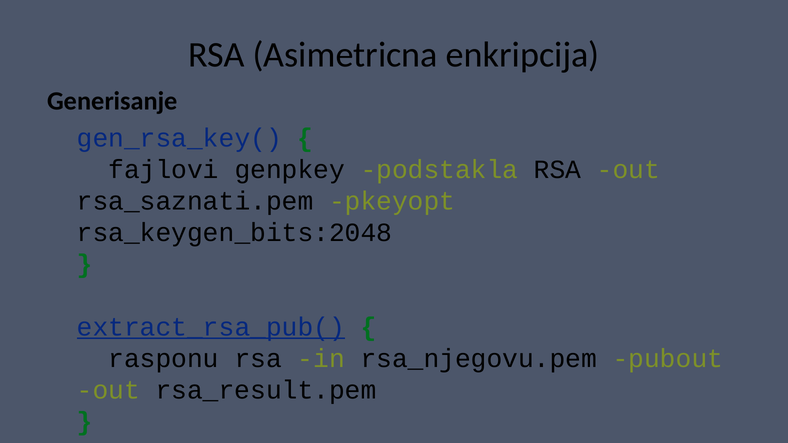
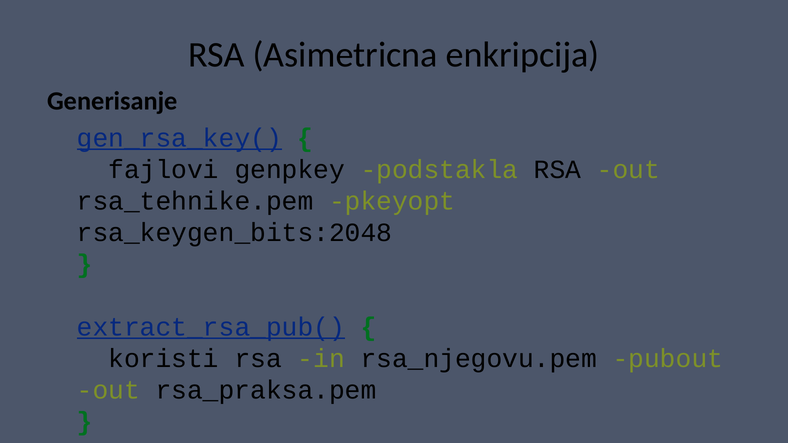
gen_rsa_key( underline: none -> present
rsa_saznati.pem: rsa_saznati.pem -> rsa_tehnike.pem
rasponu: rasponu -> koristi
rsa_result.pem: rsa_result.pem -> rsa_praksa.pem
